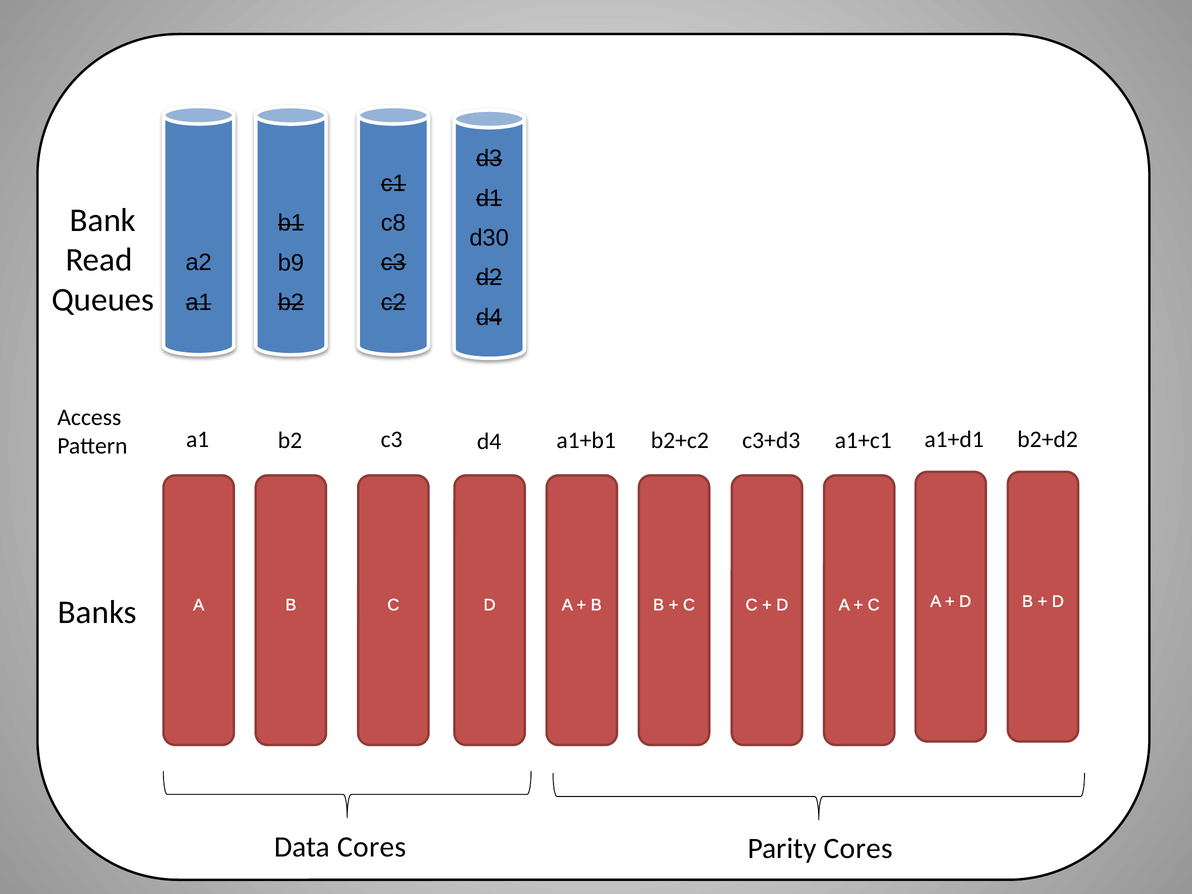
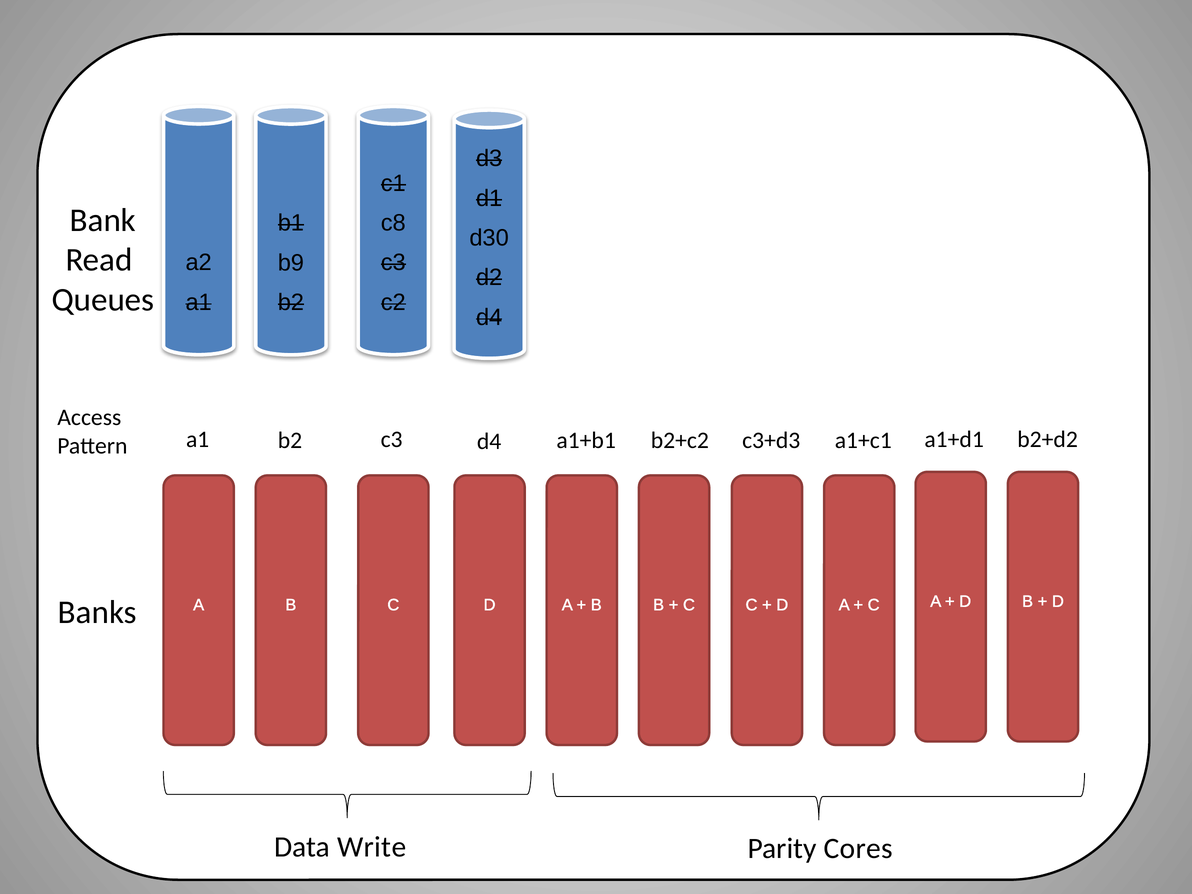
Data Cores: Cores -> Write
